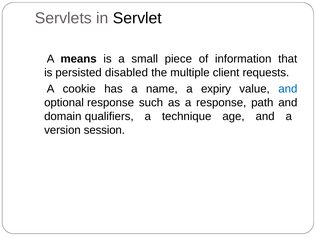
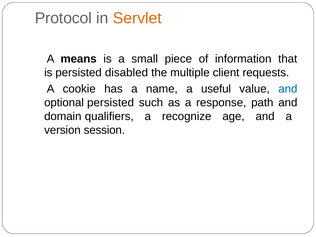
Servlets: Servlets -> Protocol
Servlet colour: black -> orange
expiry: expiry -> useful
optional response: response -> persisted
technique: technique -> recognize
